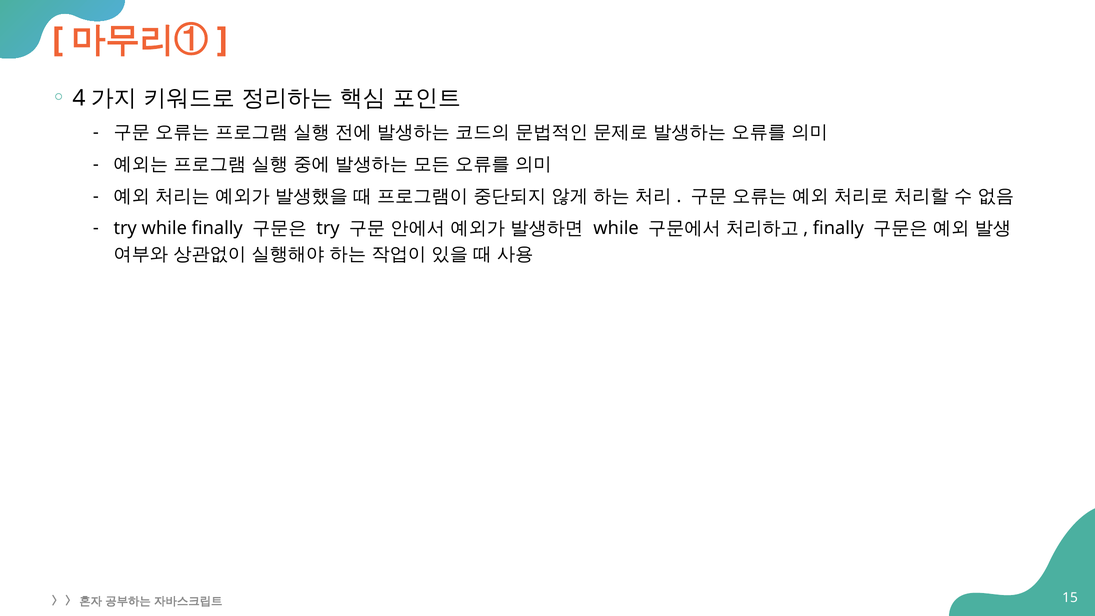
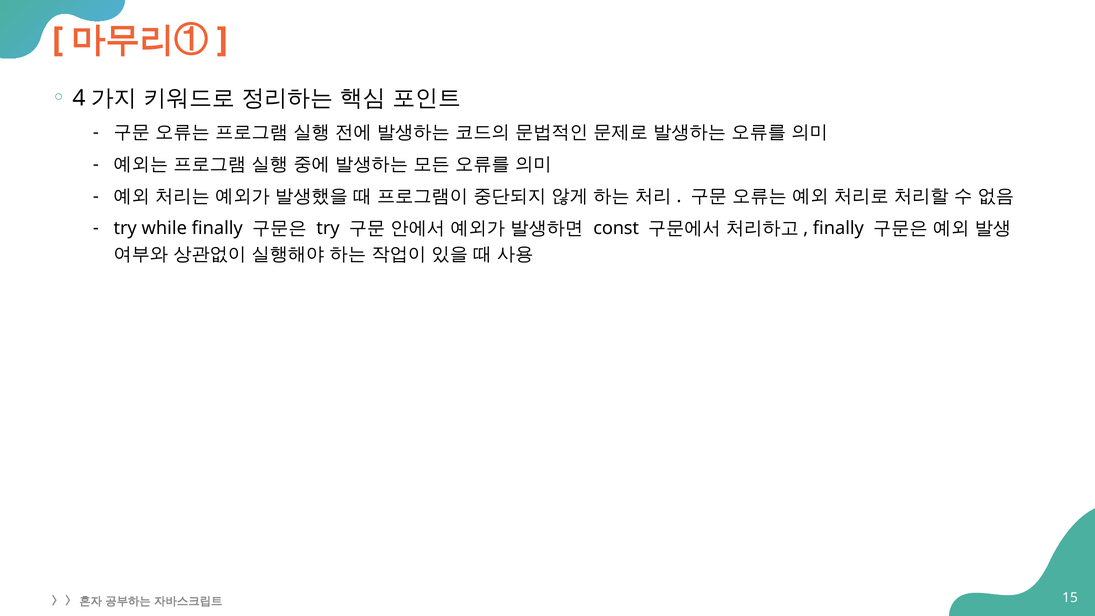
while at (616, 228): while -> const
